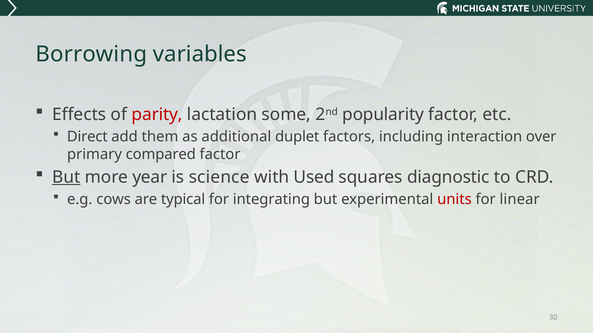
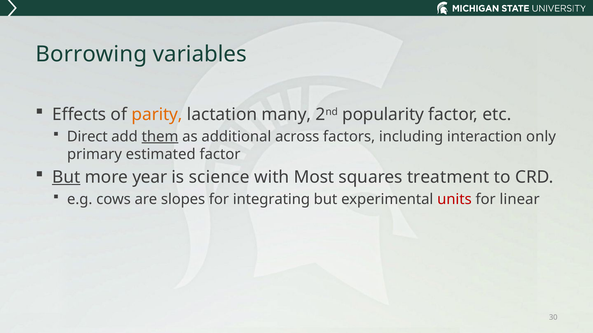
parity colour: red -> orange
some: some -> many
them underline: none -> present
duplet: duplet -> across
over: over -> only
compared: compared -> estimated
Used: Used -> Most
diagnostic: diagnostic -> treatment
typical: typical -> slopes
